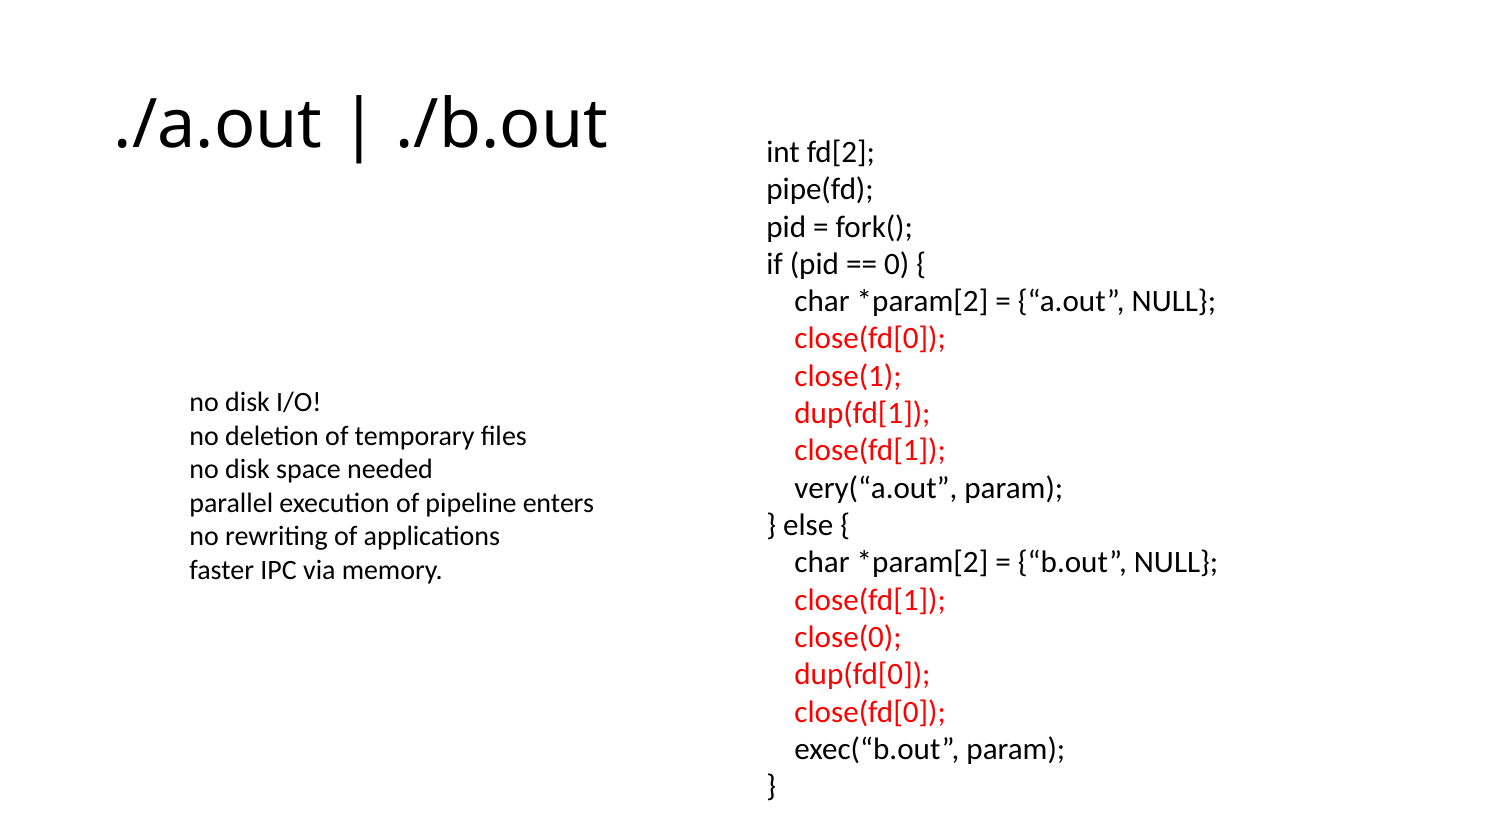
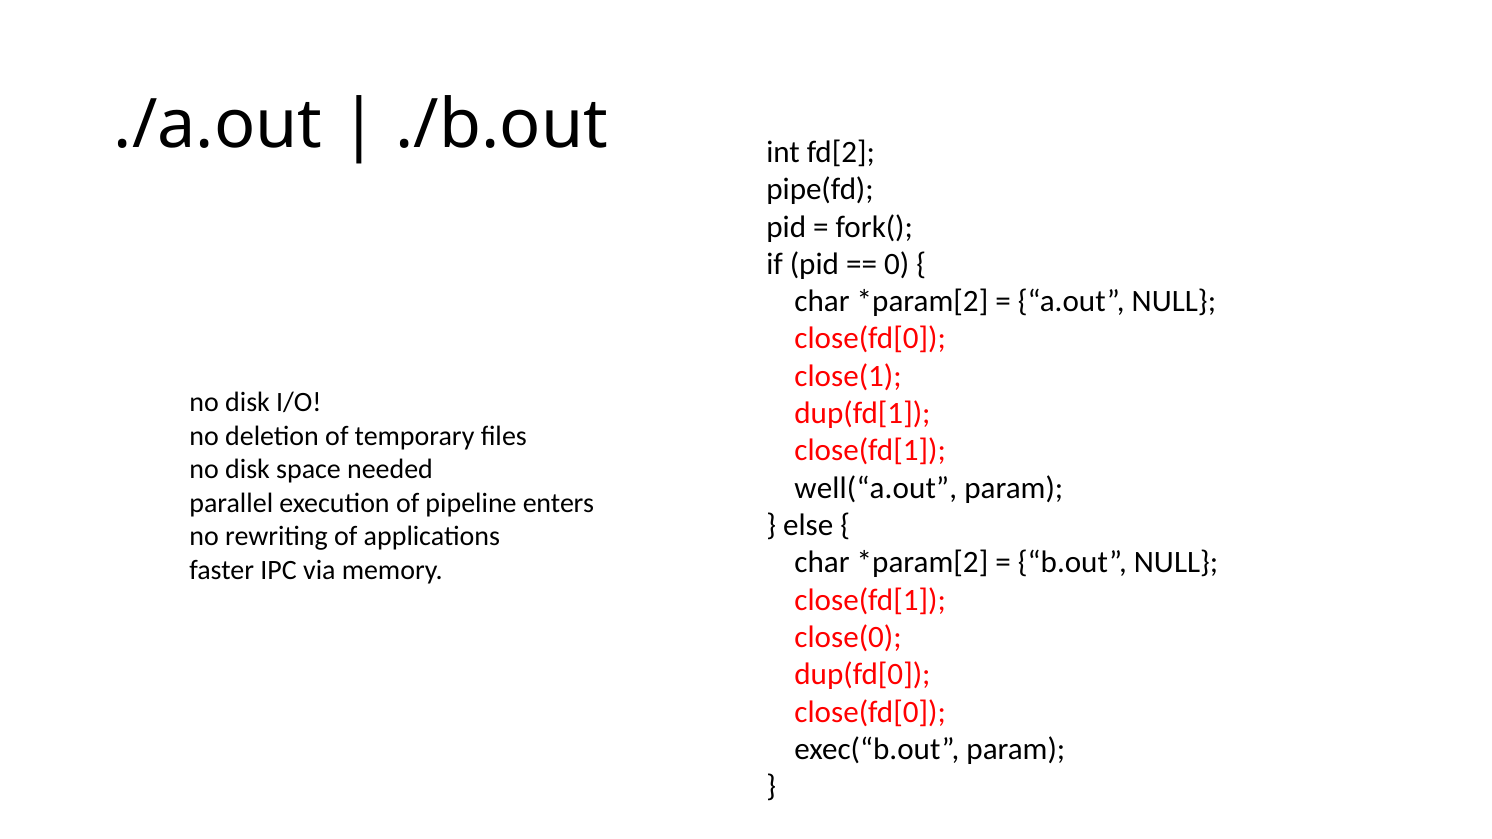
very(“a.out: very(“a.out -> well(“a.out
